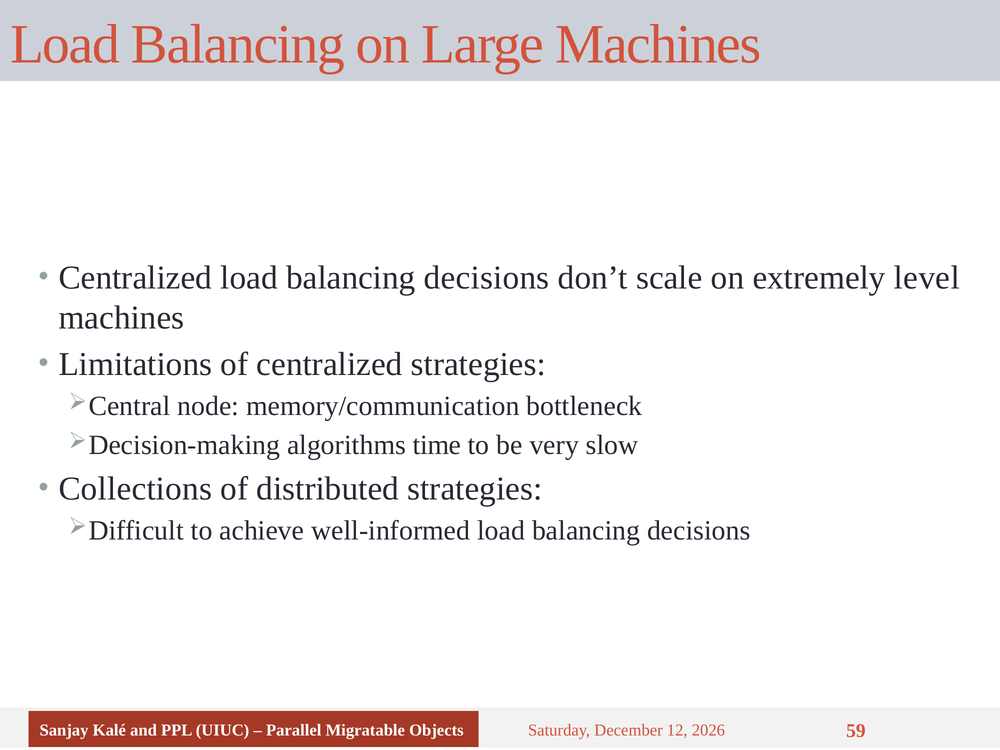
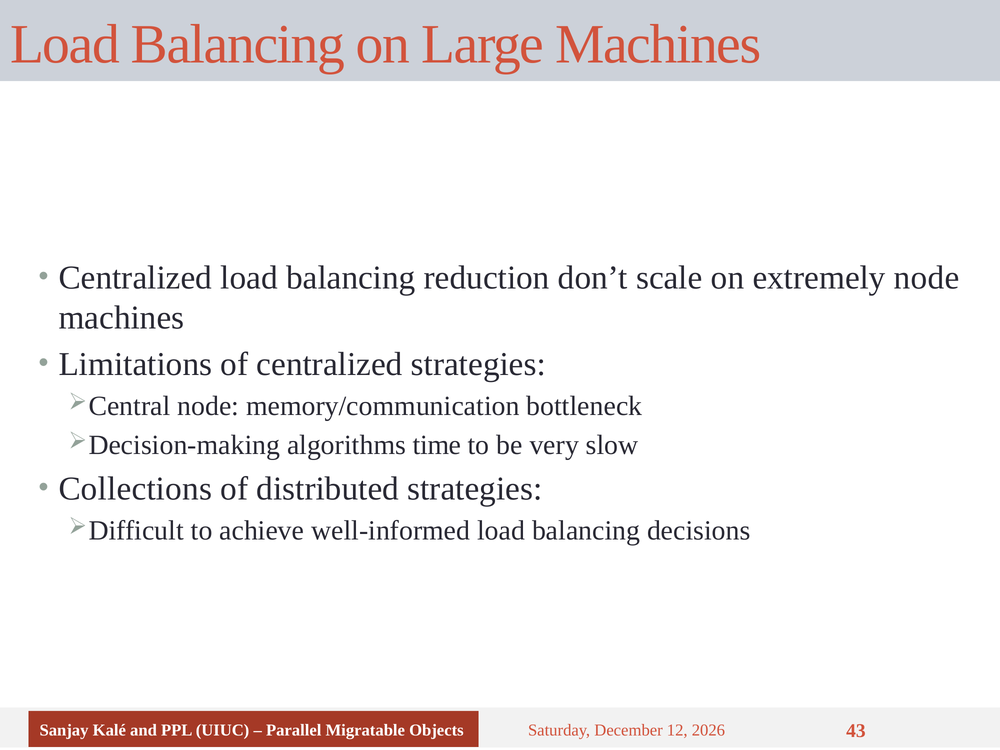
Centralized load balancing decisions: decisions -> reduction
extremely level: level -> node
59: 59 -> 43
